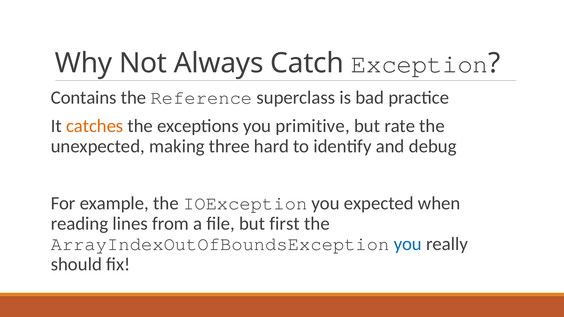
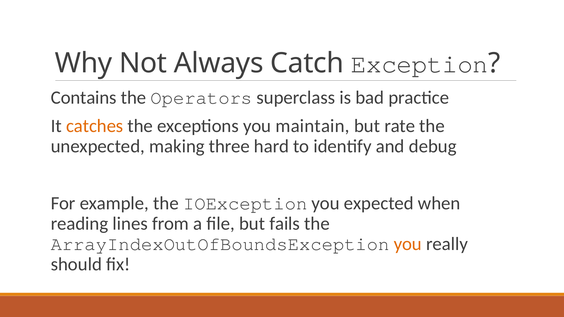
Reference: Reference -> Operators
primitive: primitive -> maintain
first: first -> fails
you at (408, 244) colour: blue -> orange
